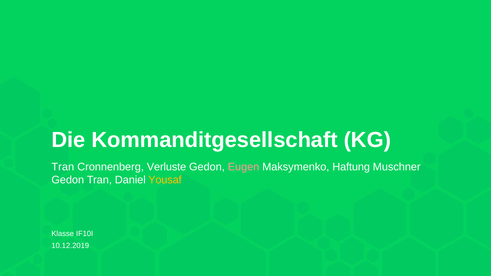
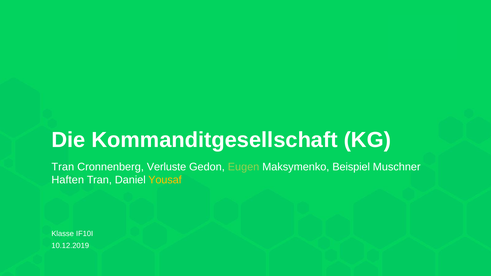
Eugen colour: pink -> light green
Haftung: Haftung -> Beispiel
Gedon at (68, 180): Gedon -> Haften
